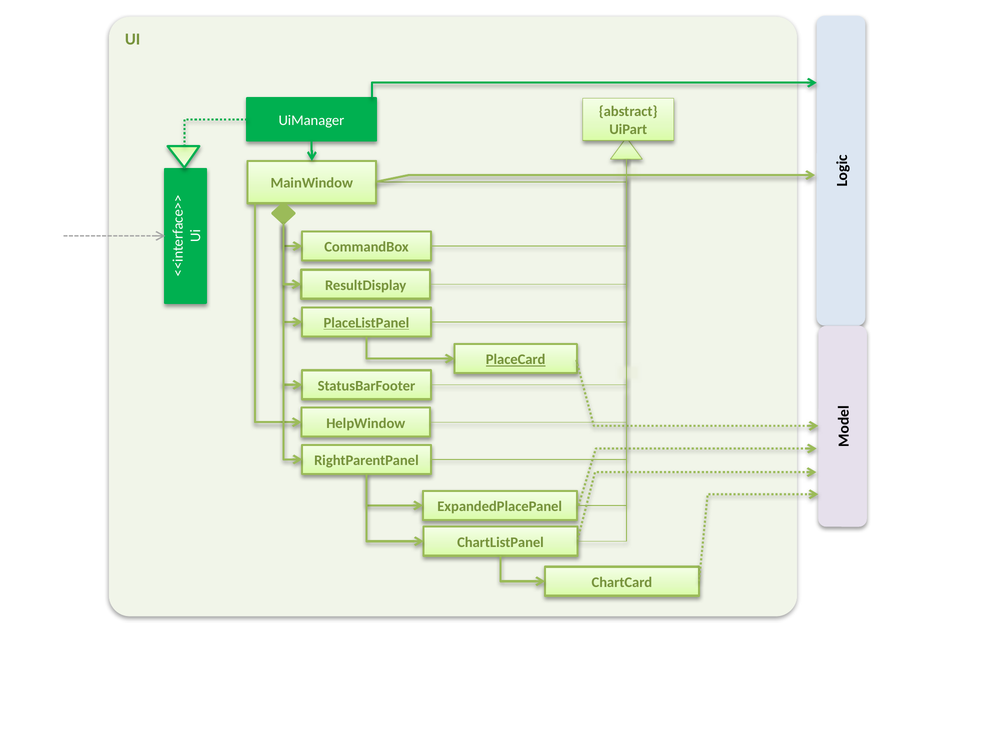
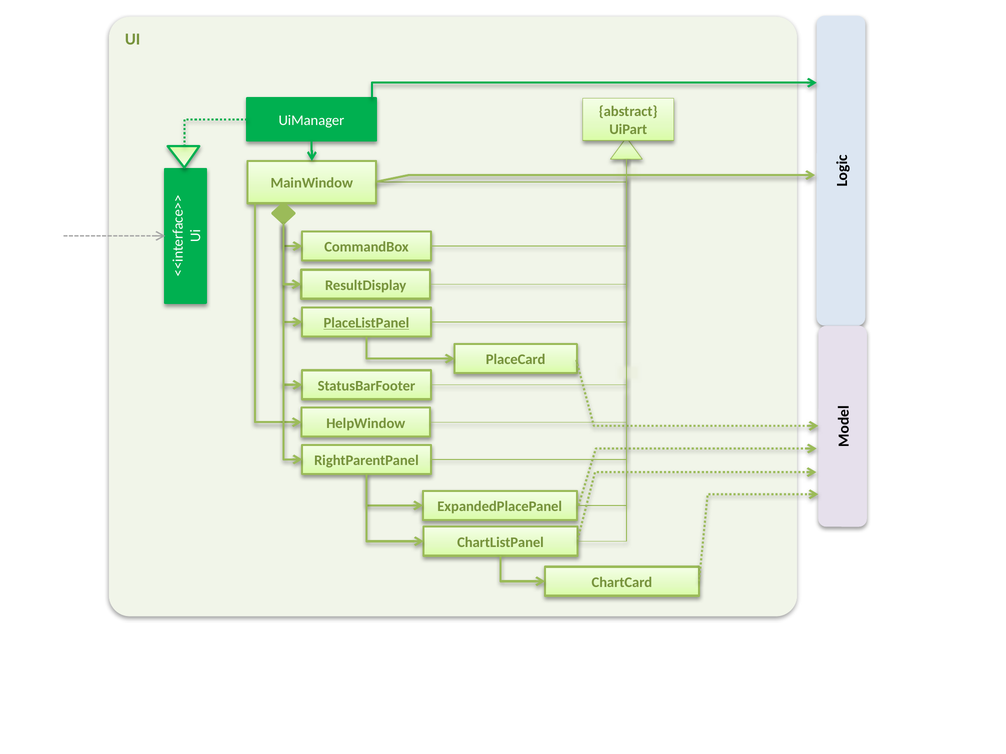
PlaceCard underline: present -> none
